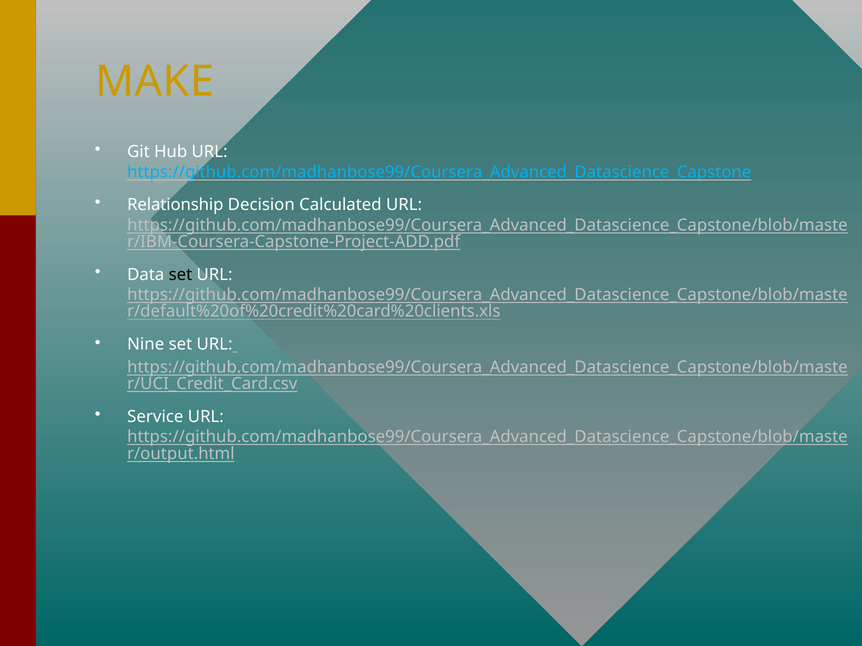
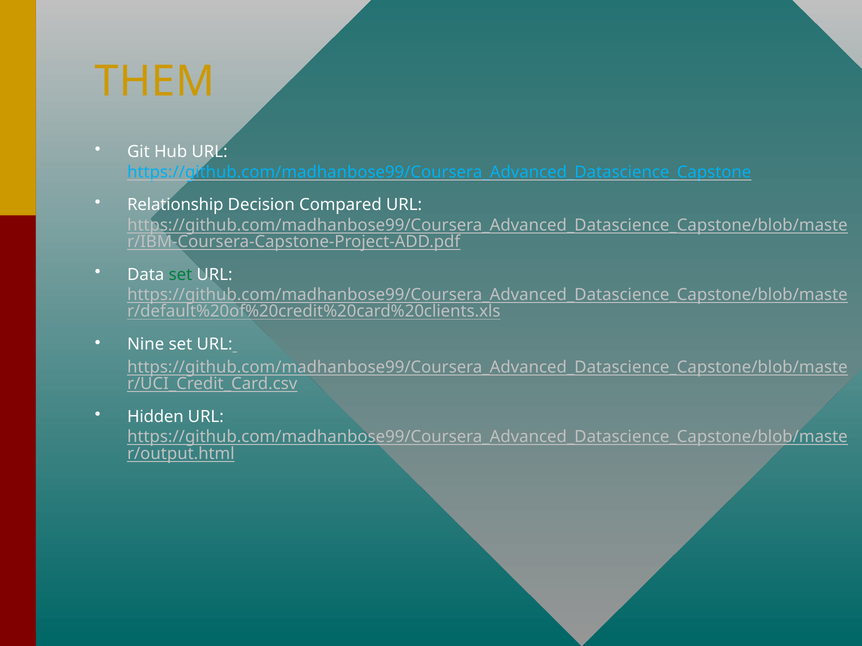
MAKE: MAKE -> THEM
Calculated: Calculated -> Compared
set at (180, 275) colour: black -> green
Service: Service -> Hidden
